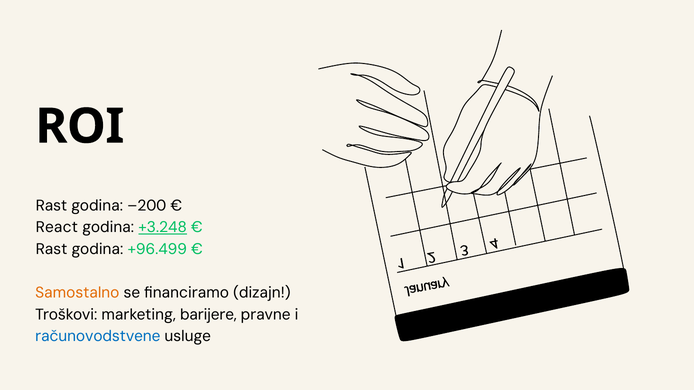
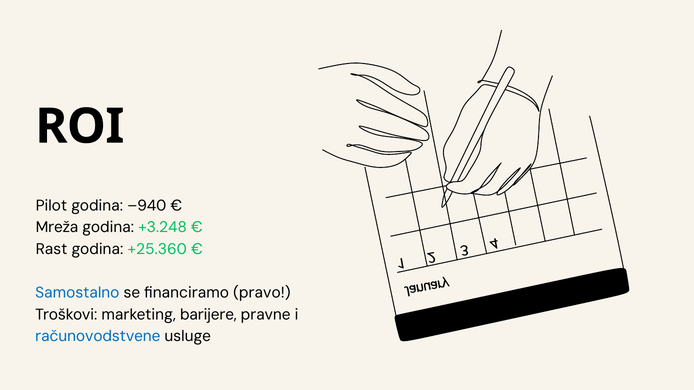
Rast at (51, 206): Rast -> Pilot
–200: –200 -> –940
React: React -> Mreža
+3.248 underline: present -> none
+96.499: +96.499 -> +25.360
Samostalno colour: orange -> blue
dizajn: dizajn -> pravo
